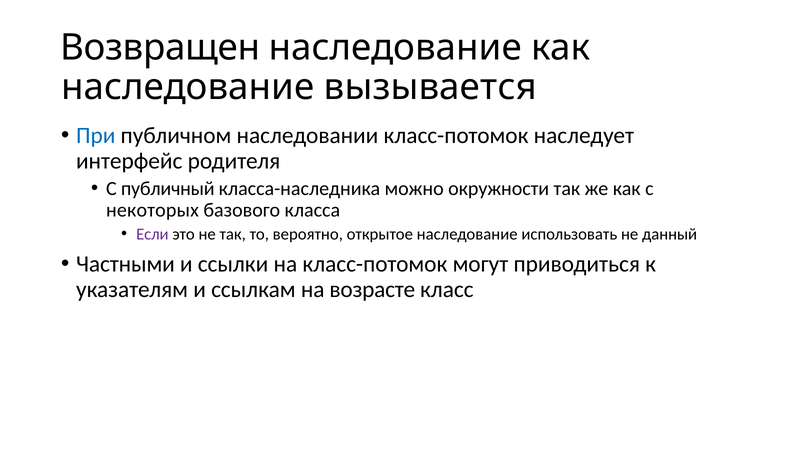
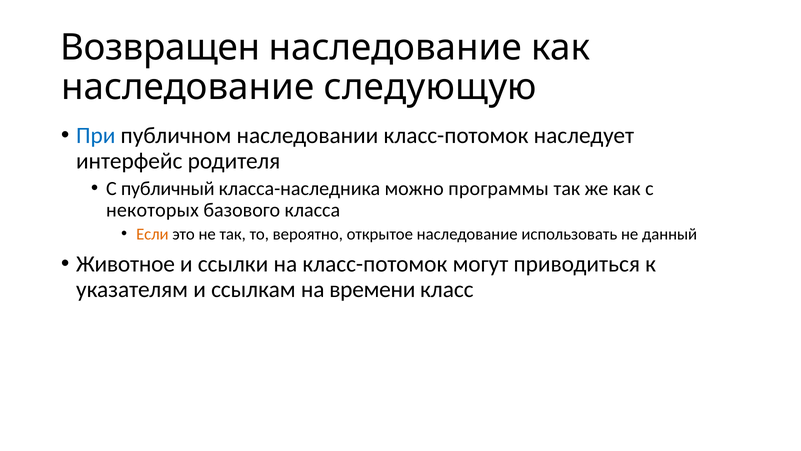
вызывается: вызывается -> следующую
окружности: окружности -> программы
Если colour: purple -> orange
Частными: Частными -> Животное
возрасте: возрасте -> времени
